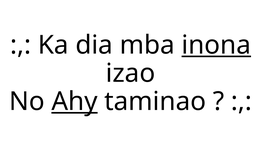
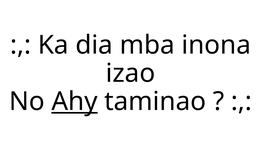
inona underline: present -> none
